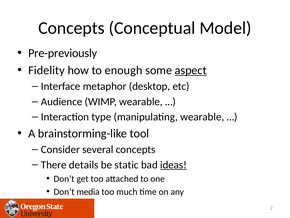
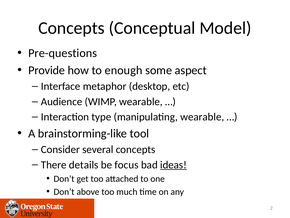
Pre-previously: Pre-previously -> Pre-questions
Fidelity: Fidelity -> Provide
aspect underline: present -> none
static: static -> focus
media: media -> above
